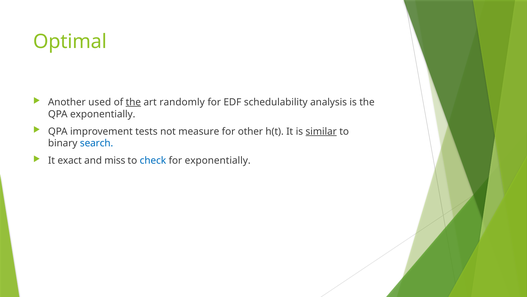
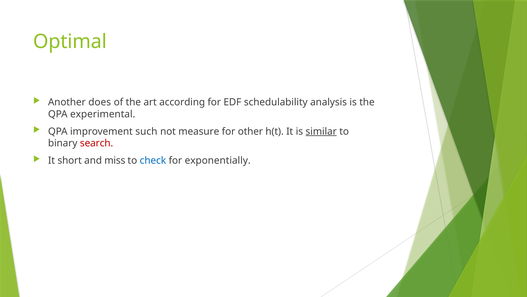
used: used -> does
the at (133, 102) underline: present -> none
randomly: randomly -> according
QPA exponentially: exponentially -> experimental
tests: tests -> such
search colour: blue -> red
exact: exact -> short
